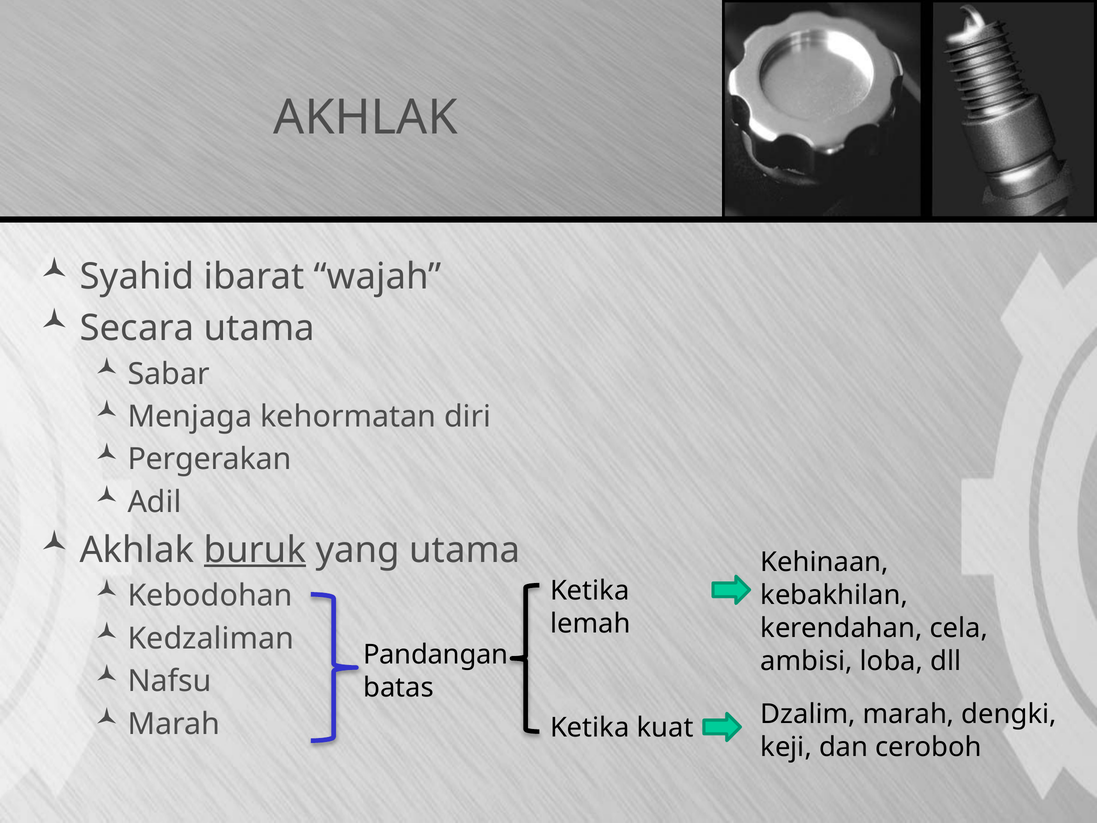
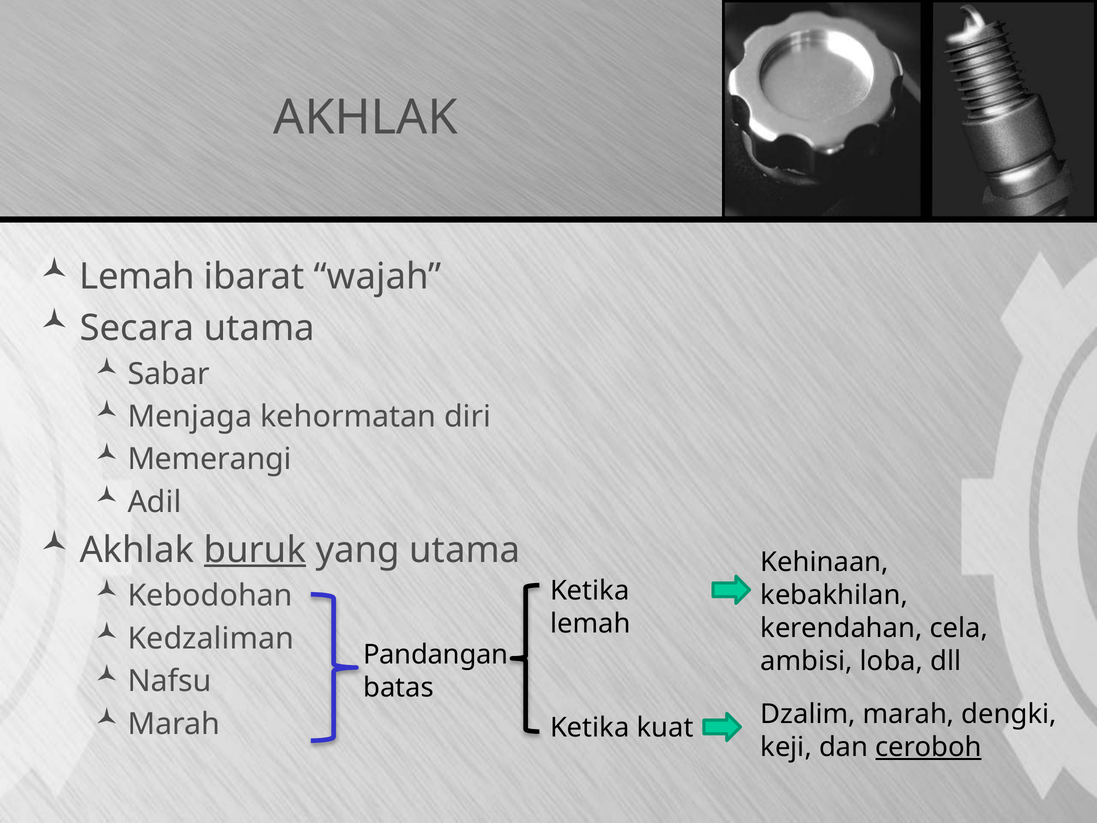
Syahid at (137, 277): Syahid -> Lemah
Pergerakan: Pergerakan -> Memerangi
ceroboh underline: none -> present
